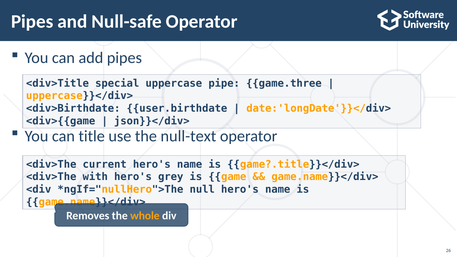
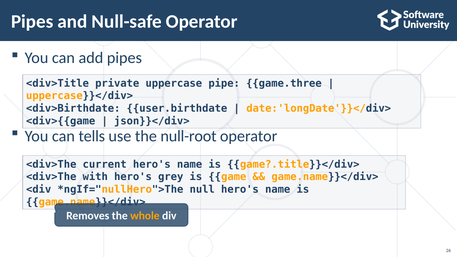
special: special -> private
title: title -> tells
null-text: null-text -> null-root
